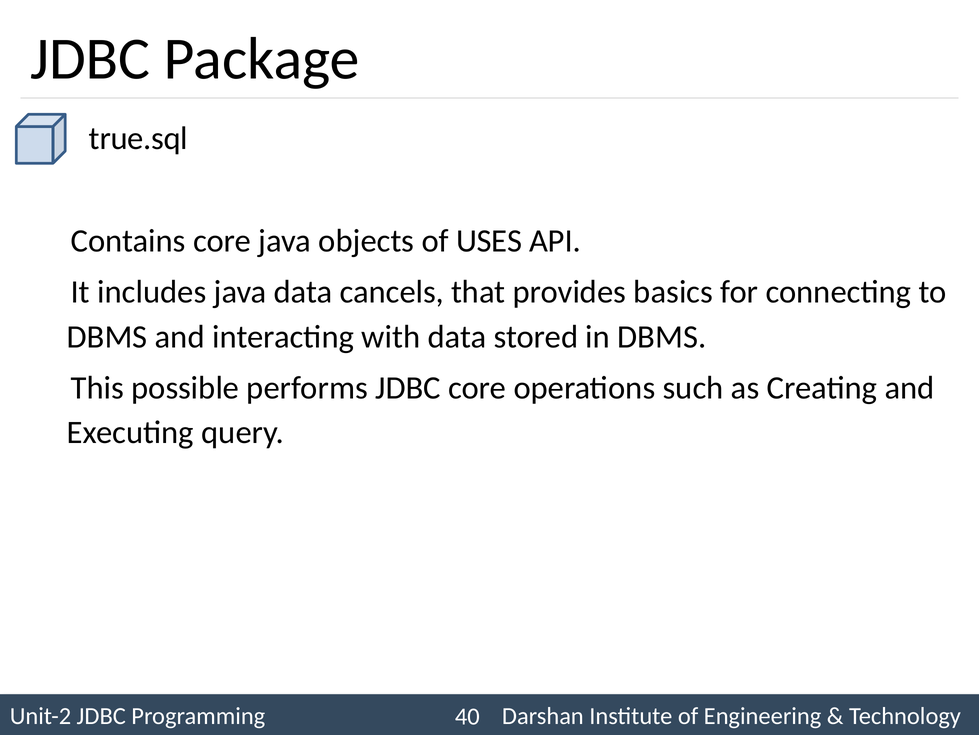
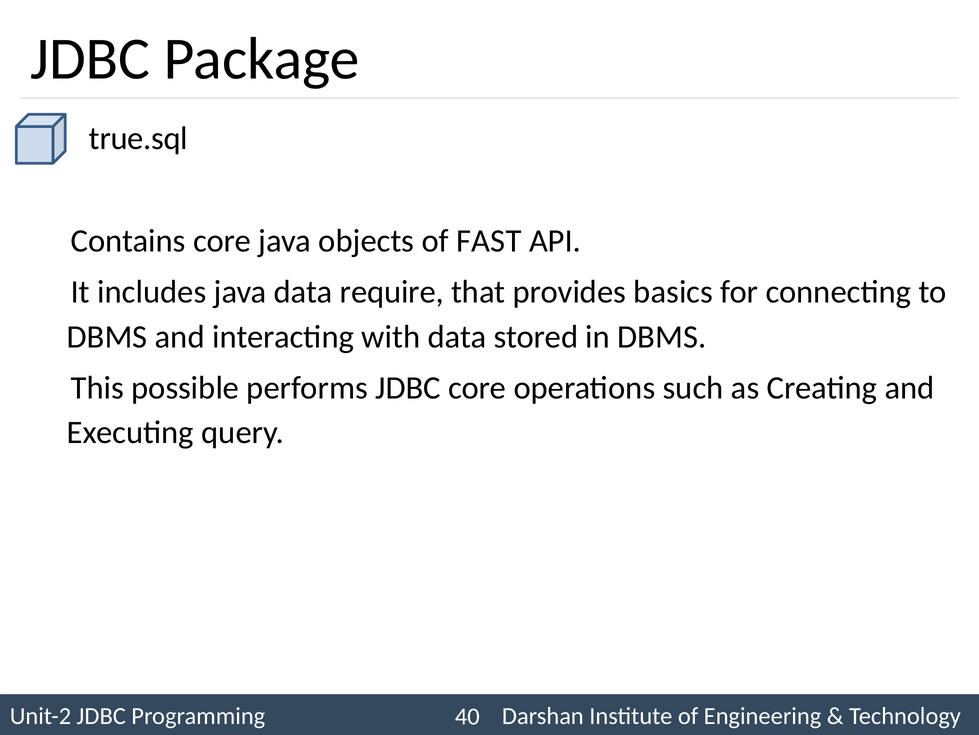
USES: USES -> FAST
cancels: cancels -> require
